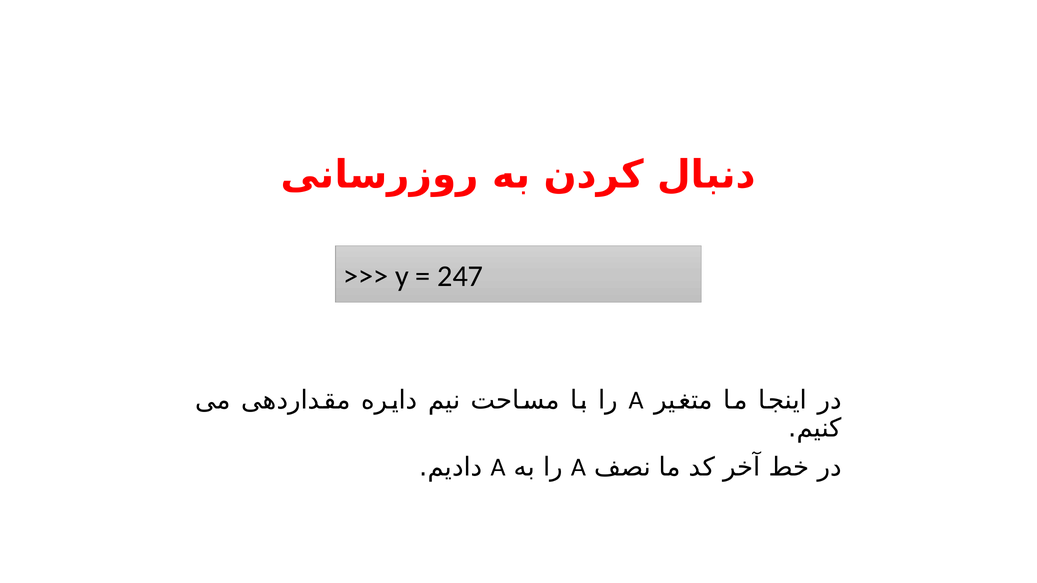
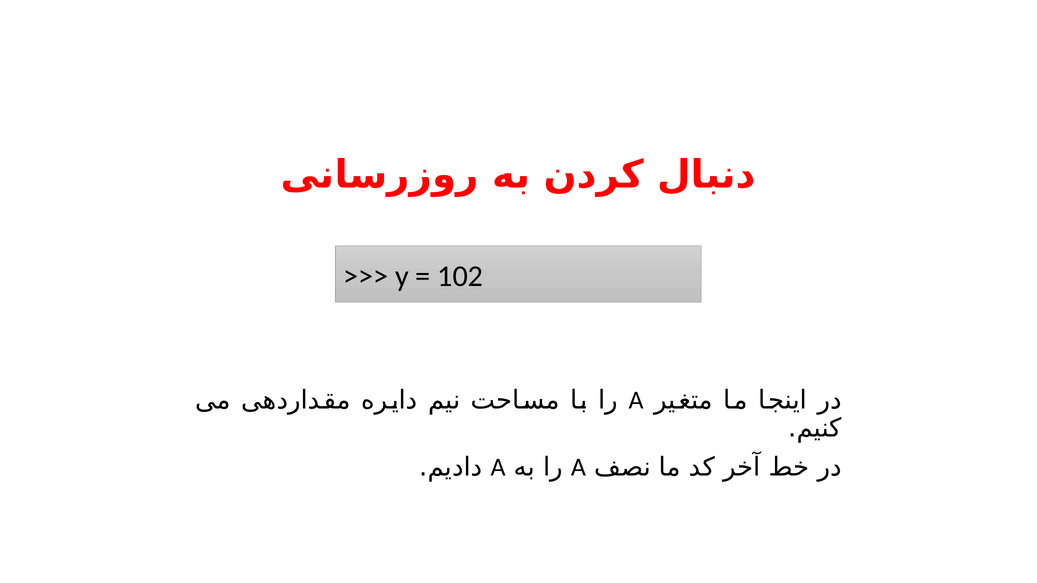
247: 247 -> 102
